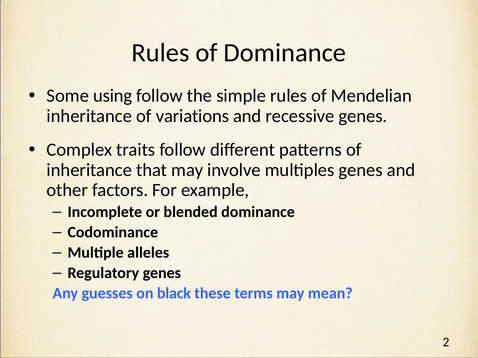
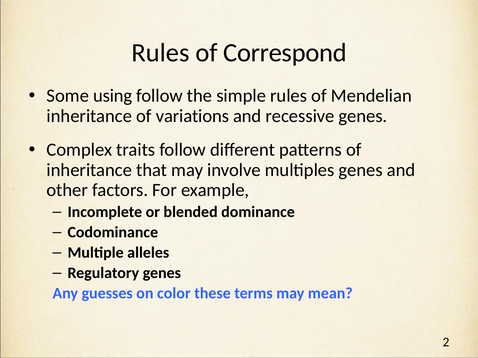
of Dominance: Dominance -> Correspond
black: black -> color
